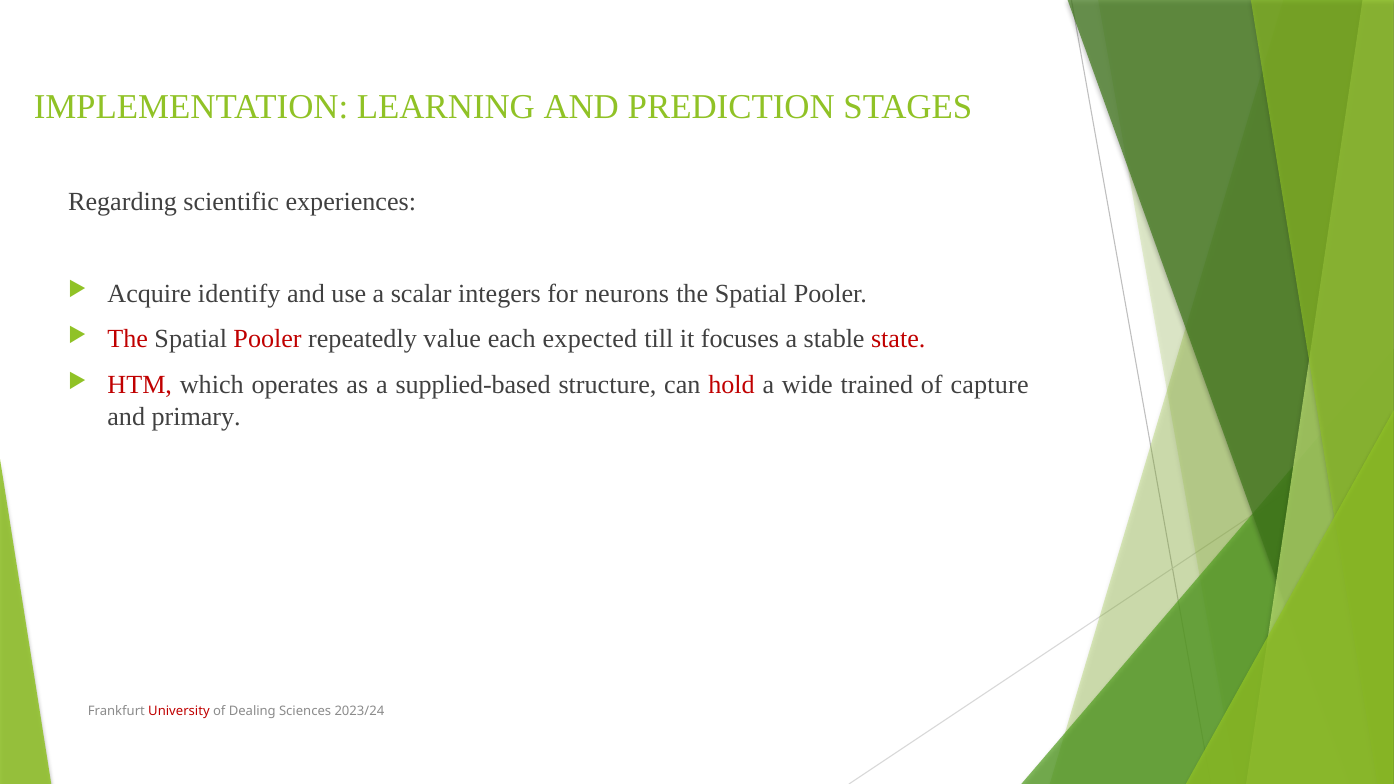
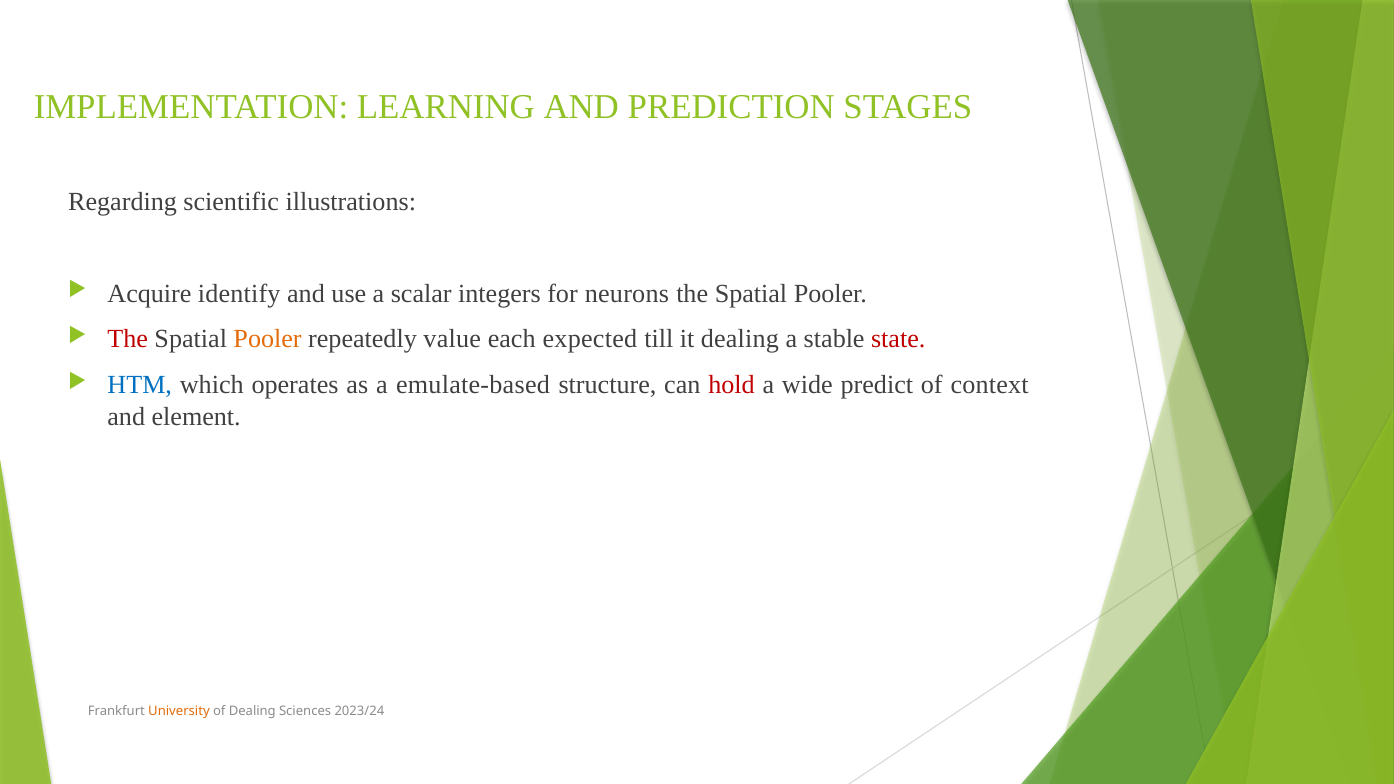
experiences: experiences -> illustrations
Pooler at (268, 339) colour: red -> orange
it focuses: focuses -> dealing
HTM colour: red -> blue
supplied-based: supplied-based -> emulate-based
trained: trained -> predict
capture: capture -> context
primary: primary -> element
University colour: red -> orange
